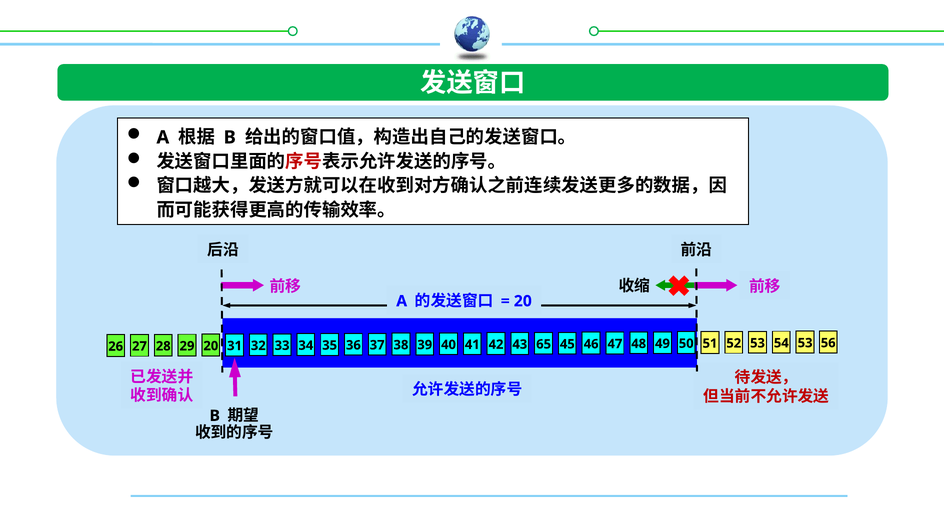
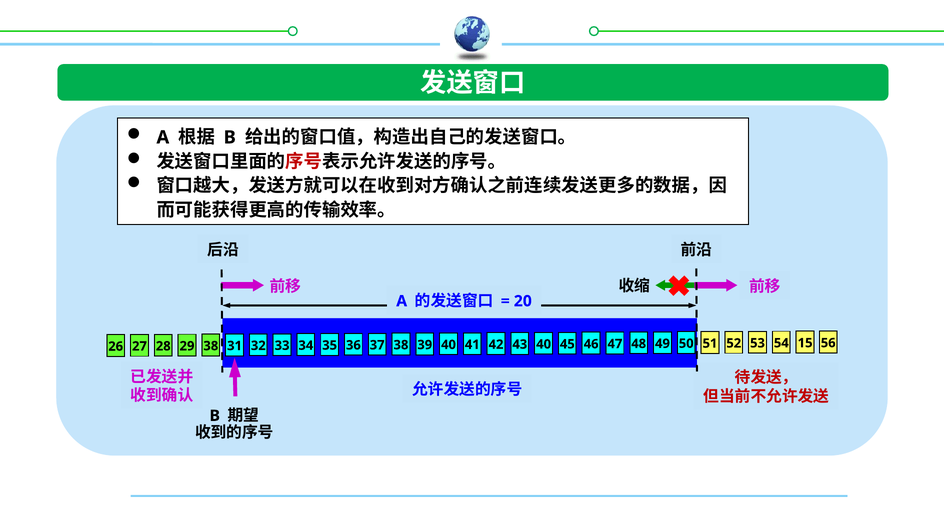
29 20: 20 -> 38
43 65: 65 -> 40
54 53: 53 -> 15
